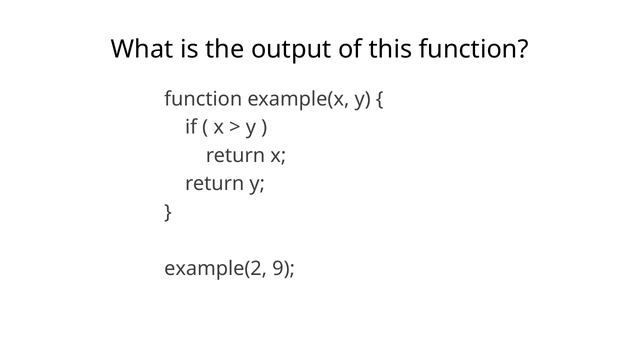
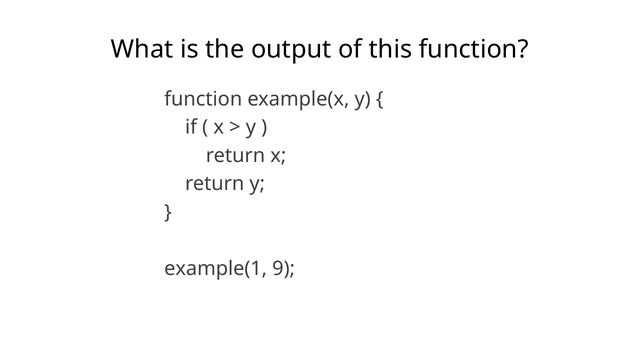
example(2: example(2 -> example(1
